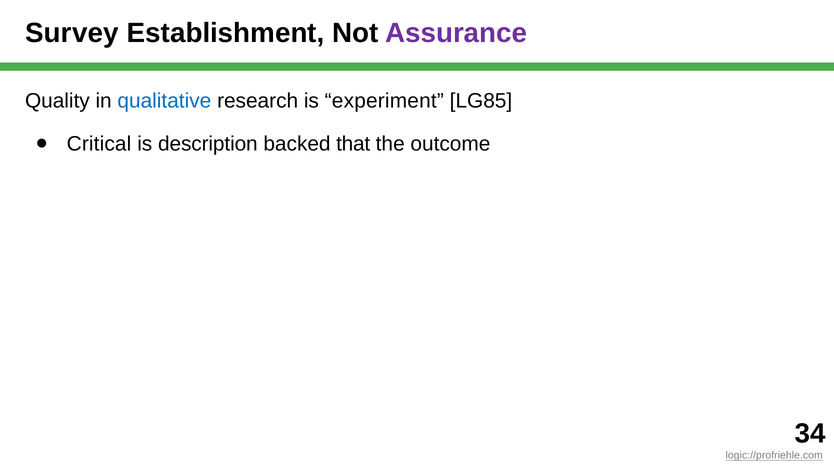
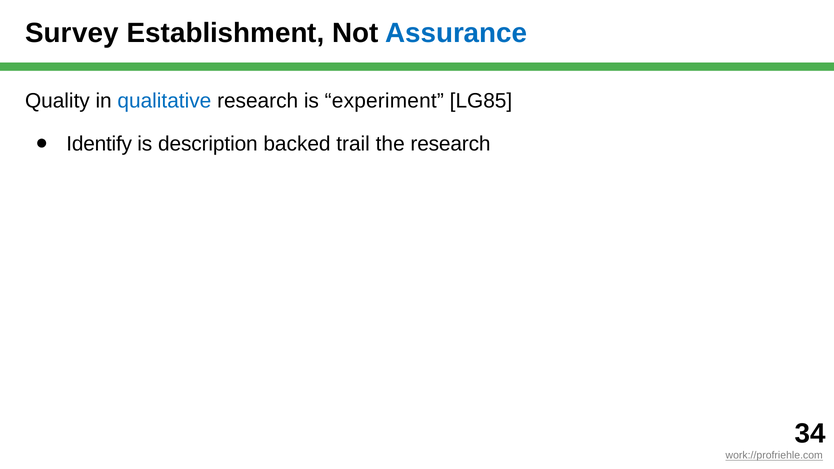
Assurance colour: purple -> blue
Critical: Critical -> Identify
that: that -> trail
the outcome: outcome -> research
logic://profriehle.com: logic://profriehle.com -> work://profriehle.com
